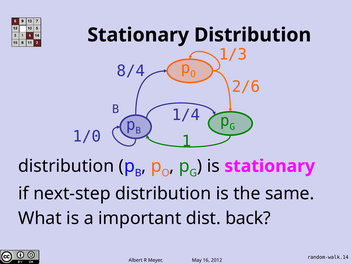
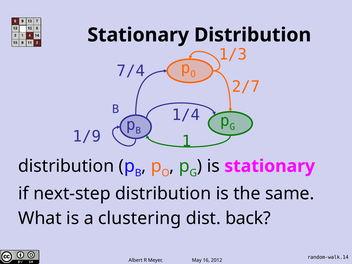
8/4: 8/4 -> 7/4
2/6: 2/6 -> 2/7
1/0: 1/0 -> 1/9
important: important -> clustering
